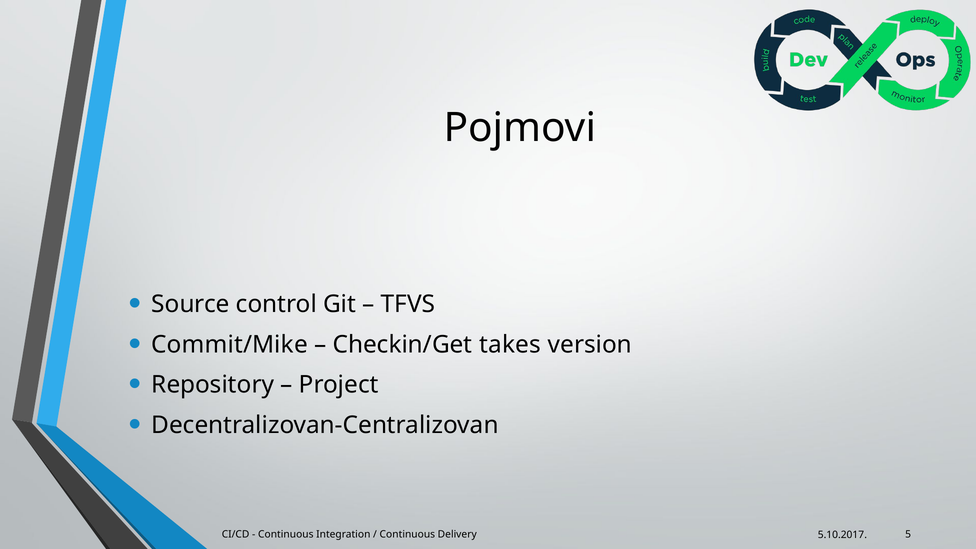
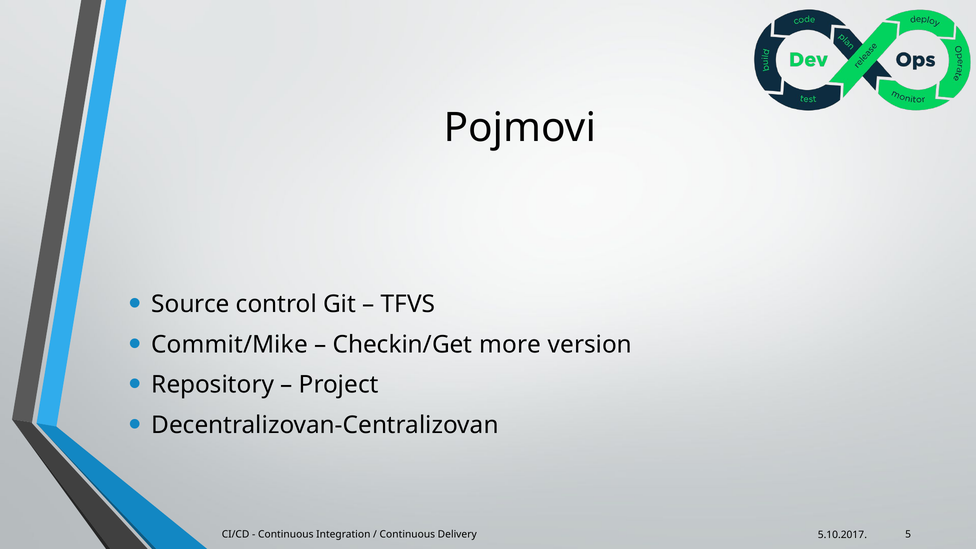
takes: takes -> more
